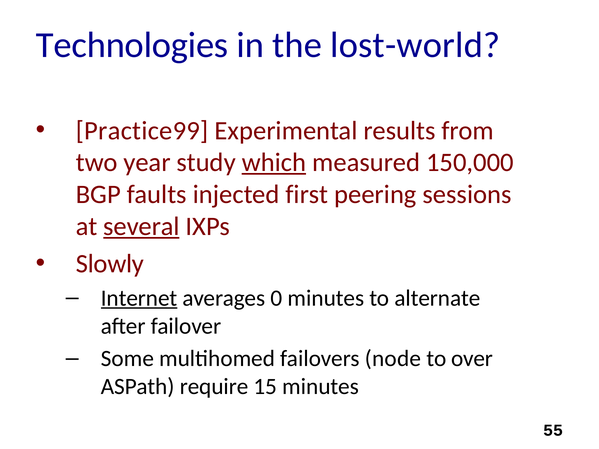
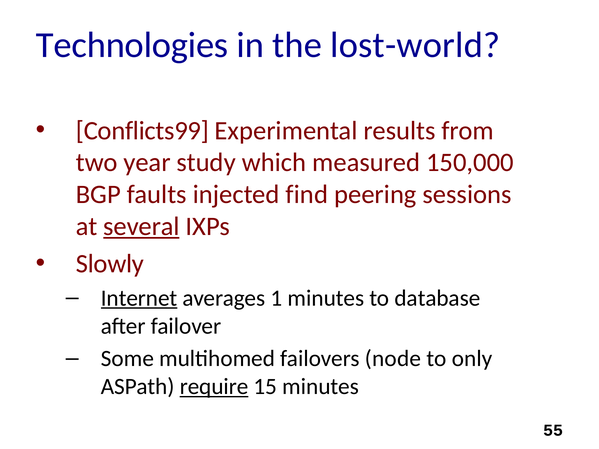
Practice99: Practice99 -> Conflicts99
which underline: present -> none
first: first -> find
0: 0 -> 1
alternate: alternate -> database
over: over -> only
require underline: none -> present
